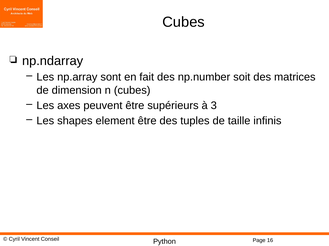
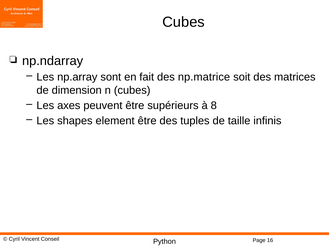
np.number: np.number -> np.matrice
3: 3 -> 8
